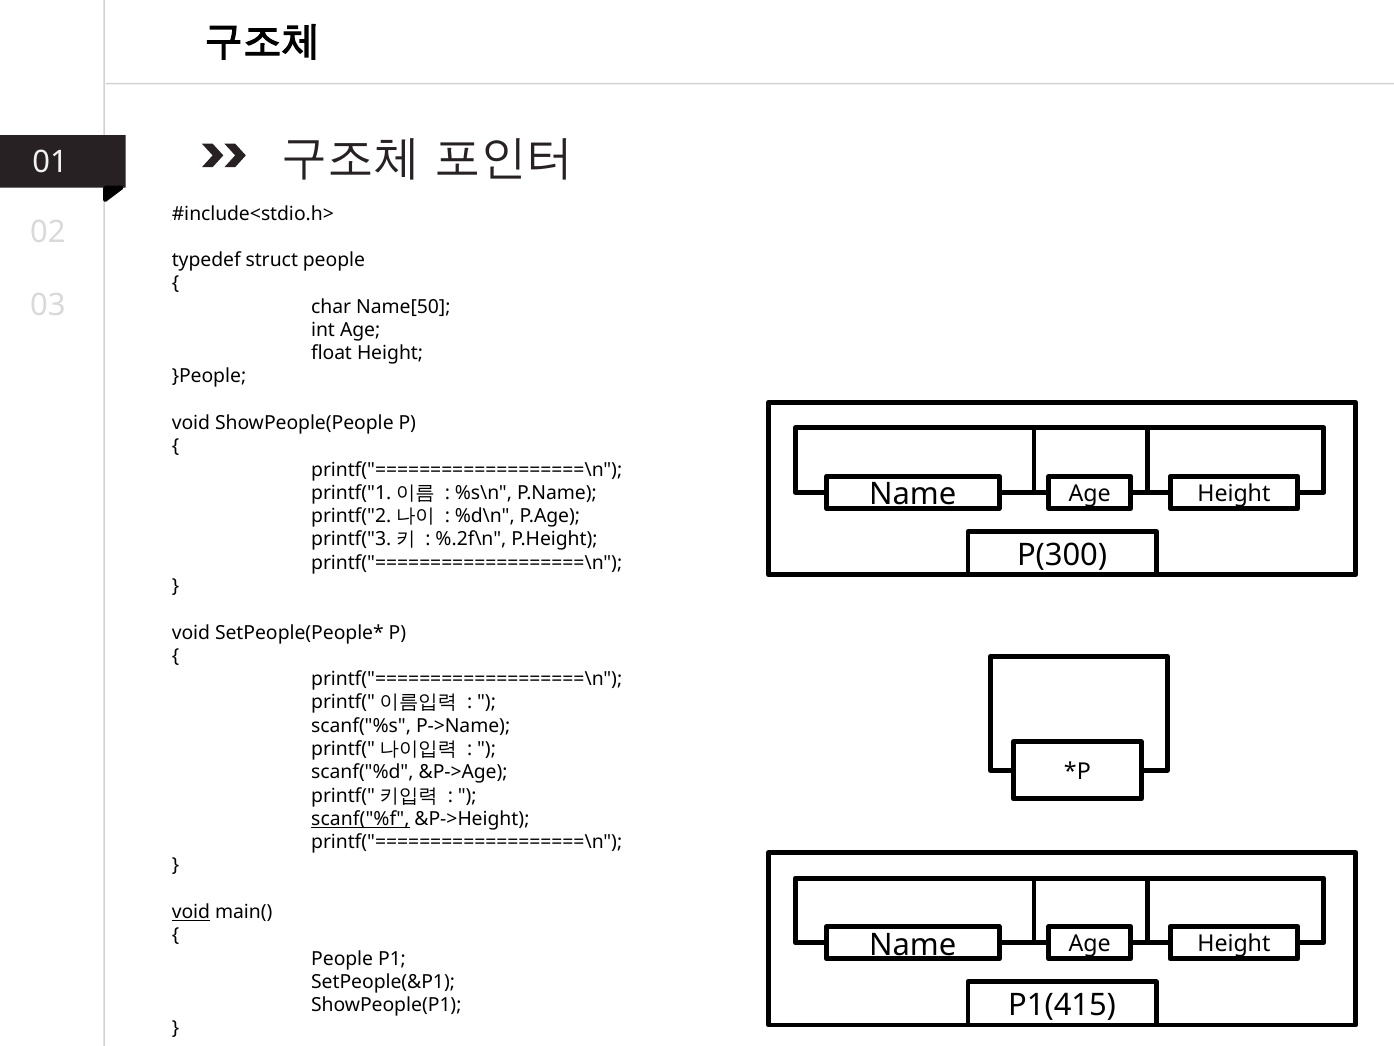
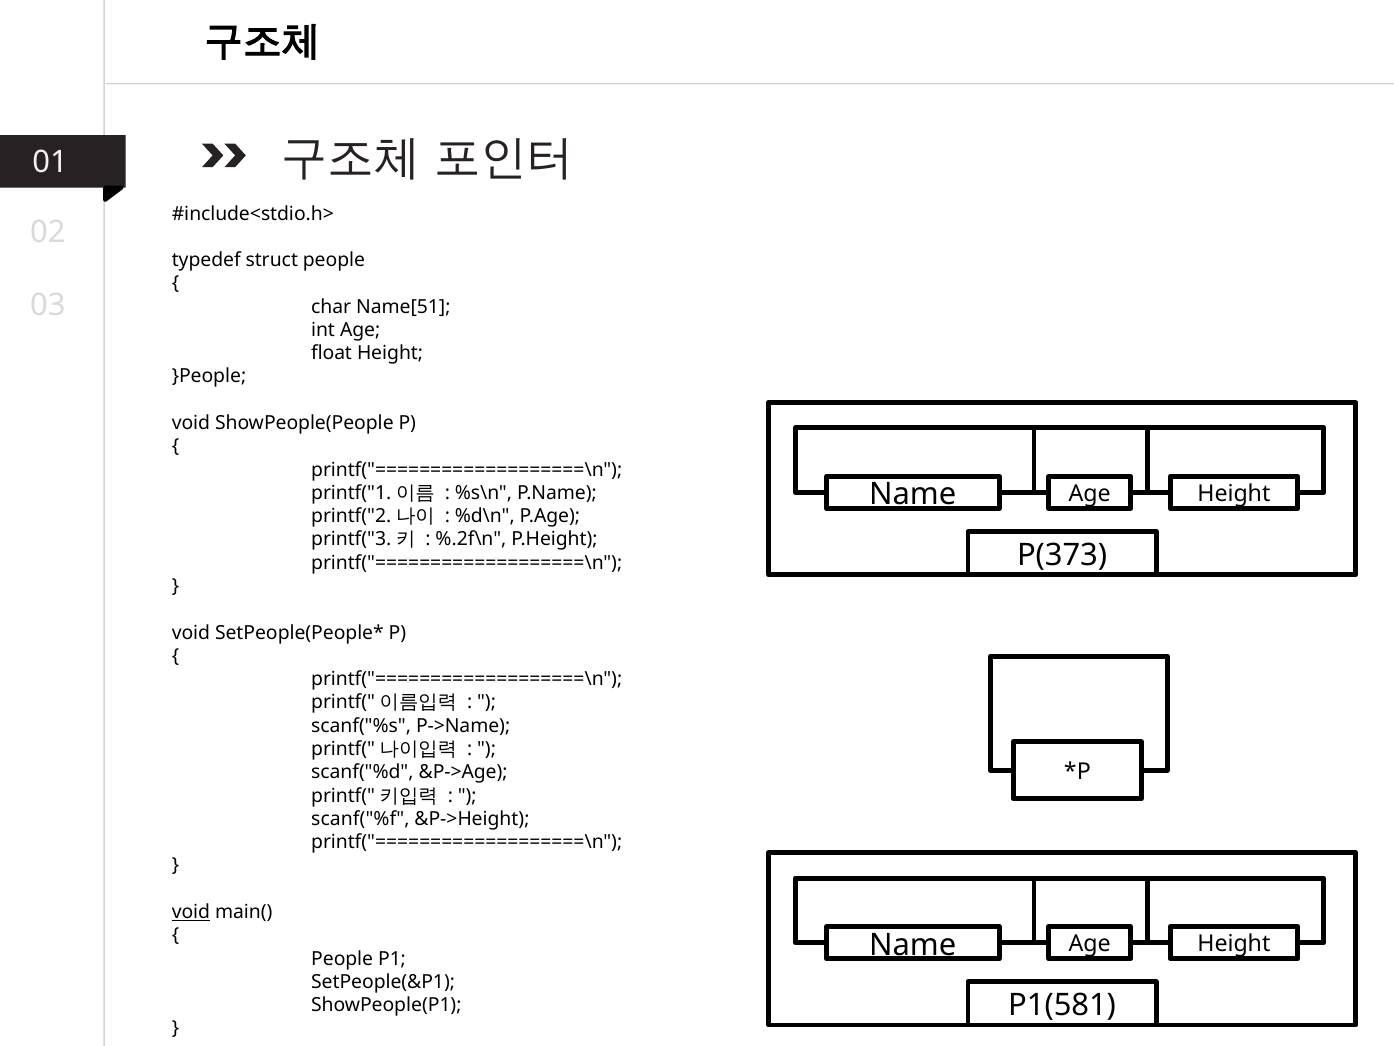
Name[50: Name[50 -> Name[51
P(300: P(300 -> P(373
scanf("%f underline: present -> none
P1(415: P1(415 -> P1(581
